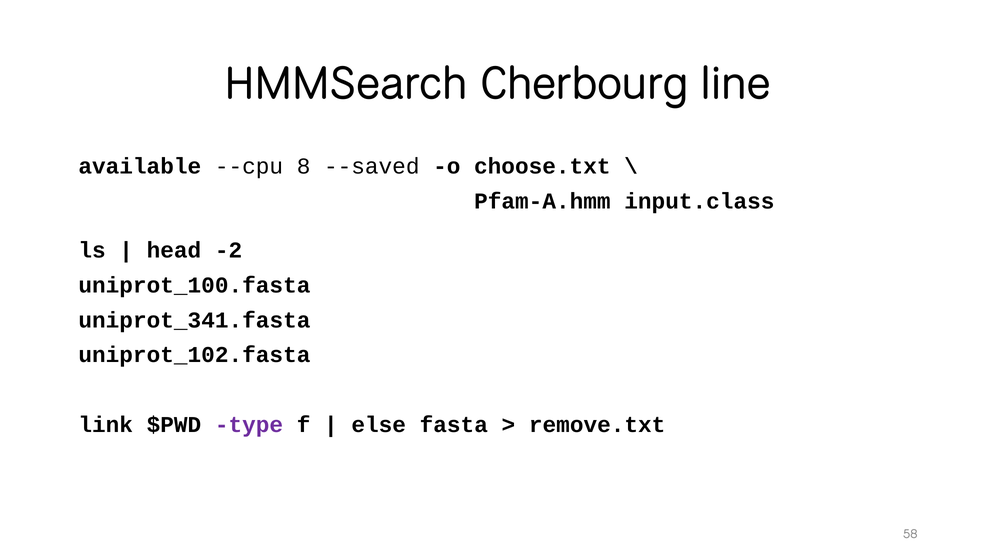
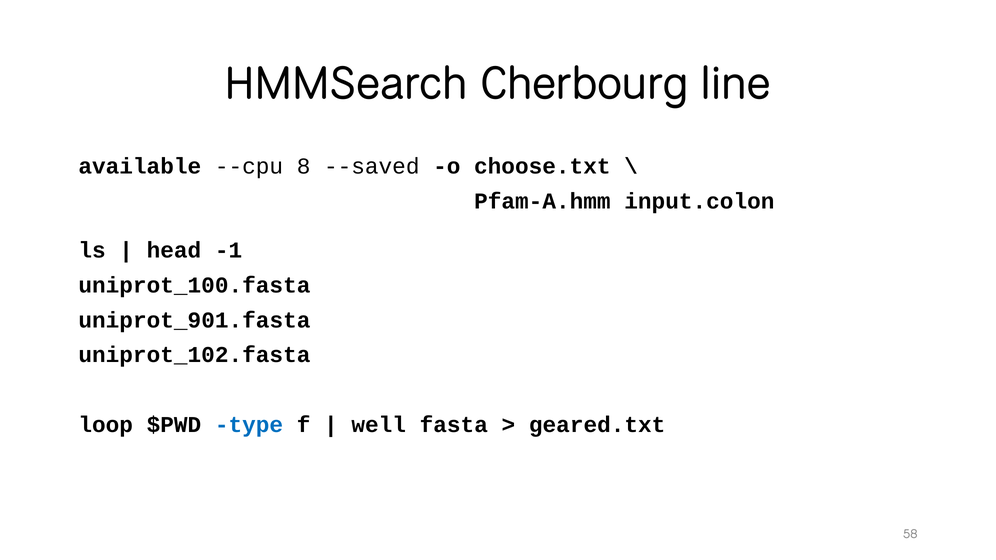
input.class: input.class -> input.colon
-2: -2 -> -1
uniprot_341.fasta: uniprot_341.fasta -> uniprot_901.fasta
link: link -> loop
type colour: purple -> blue
else: else -> well
remove.txt: remove.txt -> geared.txt
